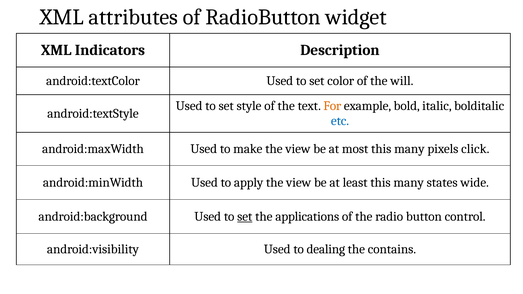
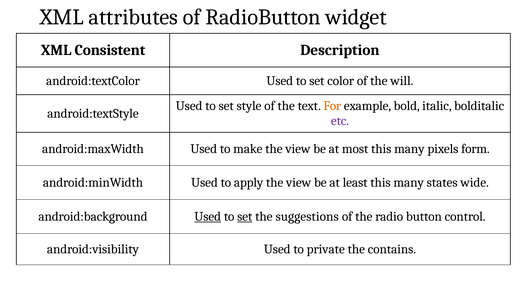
Indicators: Indicators -> Consistent
etc colour: blue -> purple
click: click -> form
Used at (208, 217) underline: none -> present
applications: applications -> suggestions
dealing: dealing -> private
